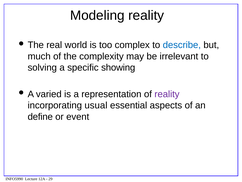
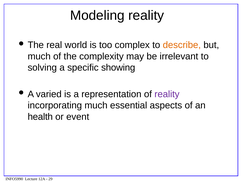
describe colour: blue -> orange
incorporating usual: usual -> much
define: define -> health
